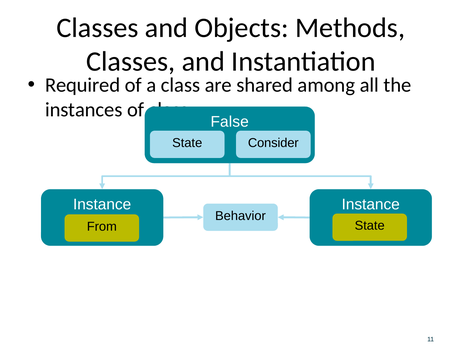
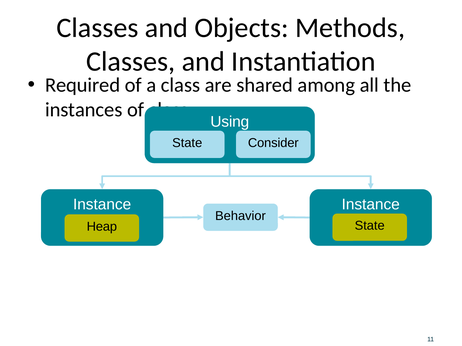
False: False -> Using
From: From -> Heap
